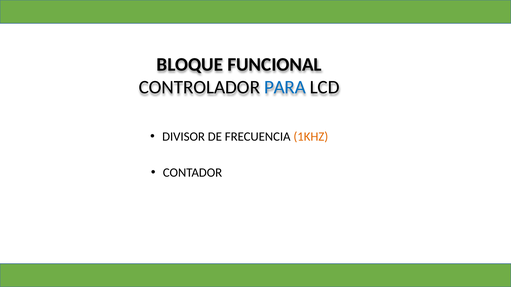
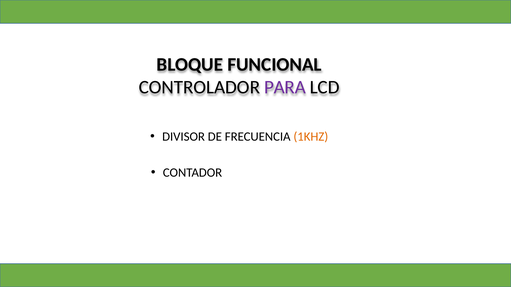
PARA colour: blue -> purple
